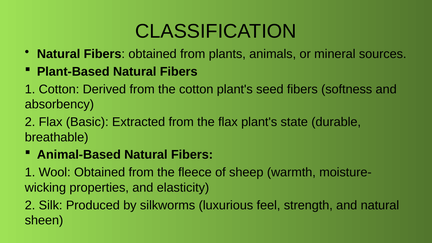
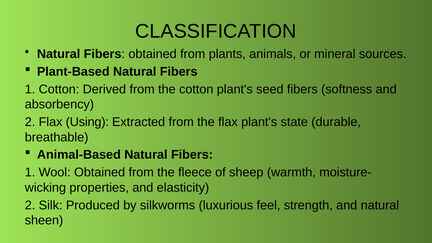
Basic: Basic -> Using
